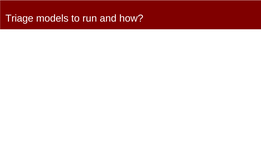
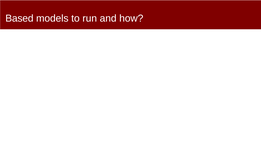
Triage: Triage -> Based
